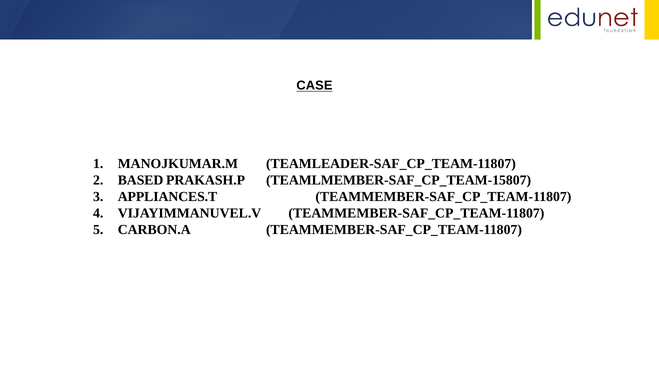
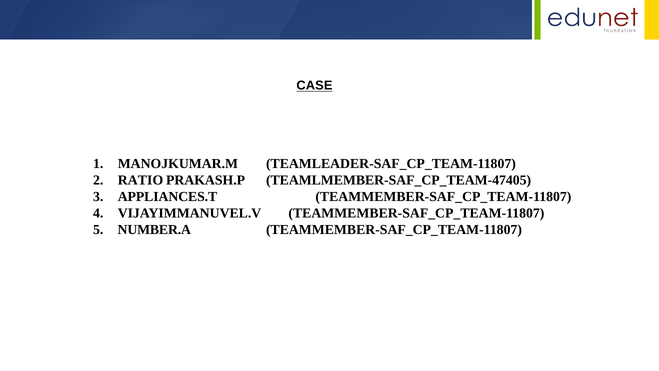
BASED: BASED -> RATIO
TEAMLMEMBER-SAF_CP_TEAM-15807: TEAMLMEMBER-SAF_CP_TEAM-15807 -> TEAMLMEMBER-SAF_CP_TEAM-47405
CARBON.A: CARBON.A -> NUMBER.A
